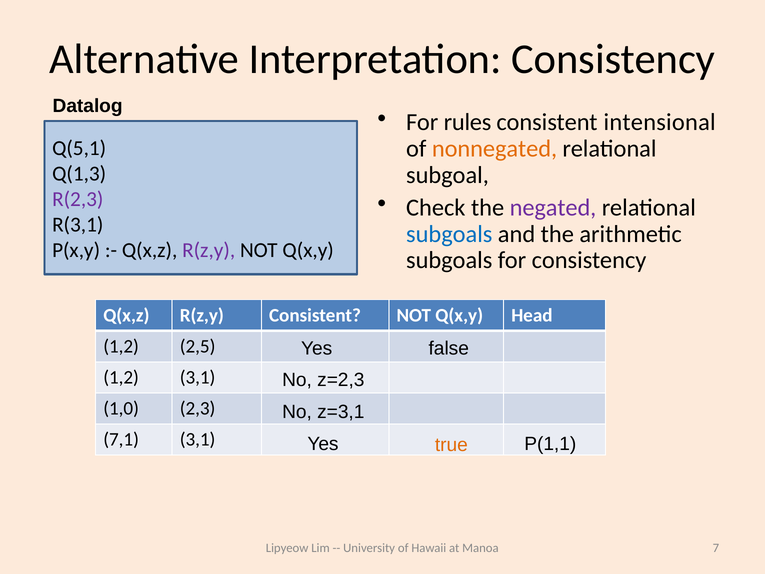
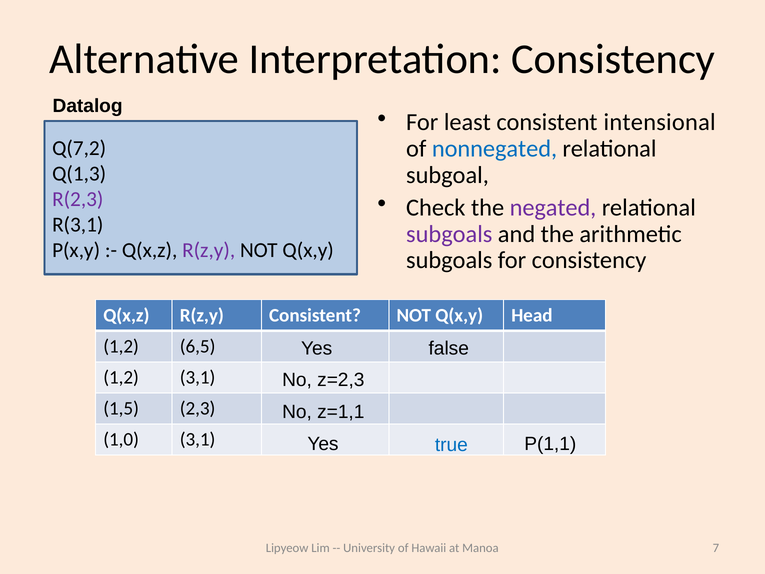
rules: rules -> least
nonnegated colour: orange -> blue
Q(5,1: Q(5,1 -> Q(7,2
subgoals at (449, 234) colour: blue -> purple
2,5: 2,5 -> 6,5
1,0: 1,0 -> 1,5
z=3,1: z=3,1 -> z=1,1
7,1: 7,1 -> 1,0
true colour: orange -> blue
